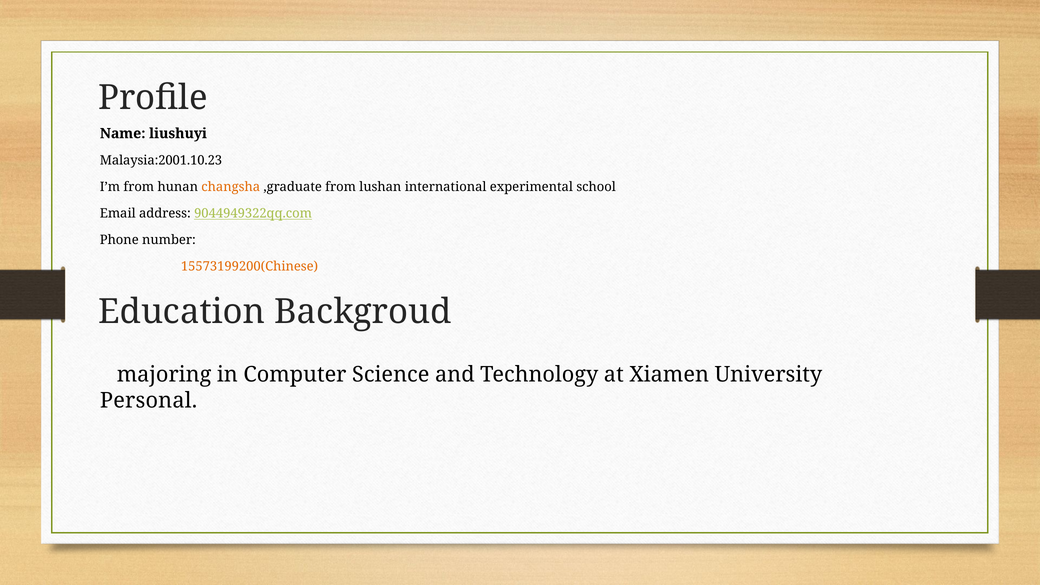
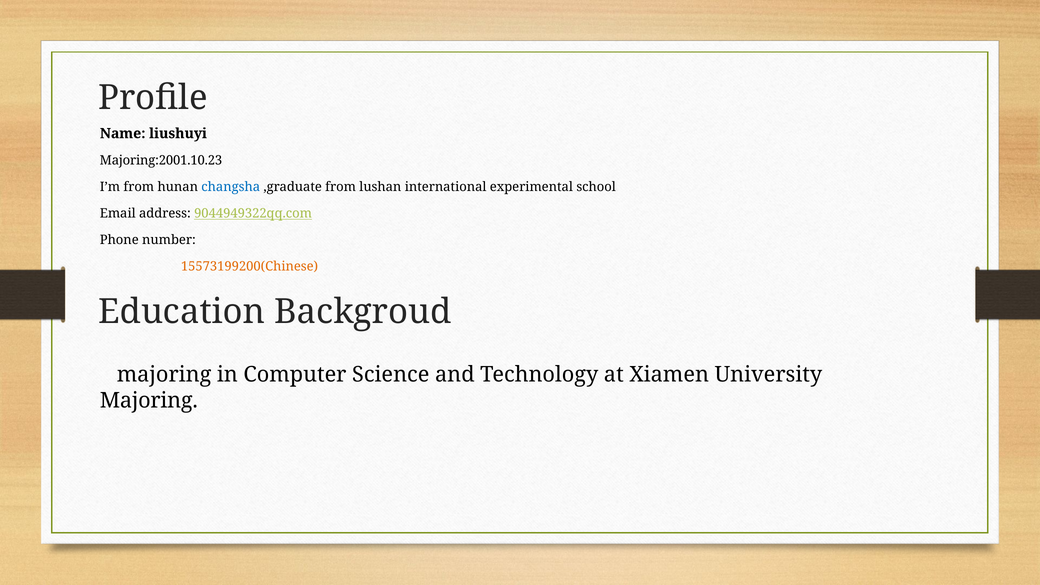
Malaysia:2001.10.23: Malaysia:2001.10.23 -> Majoring:2001.10.23
changsha colour: orange -> blue
Personal at (149, 401): Personal -> Majoring
